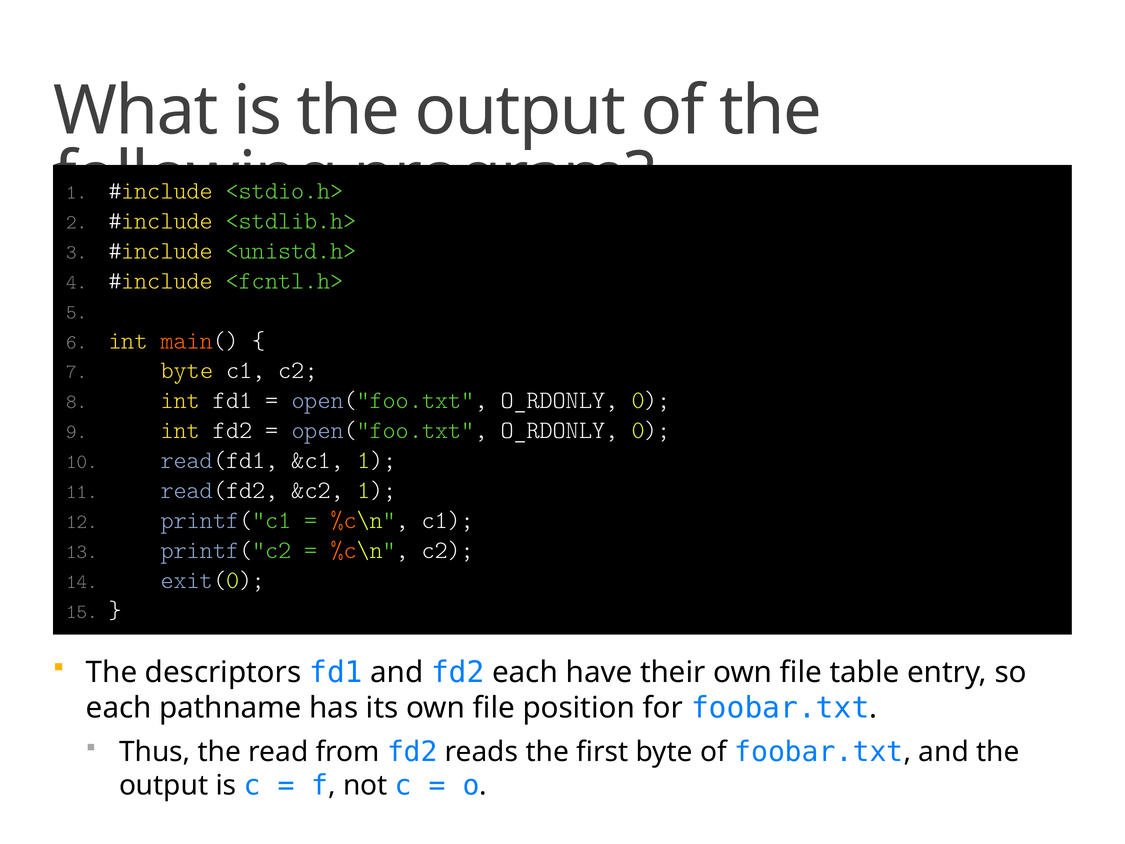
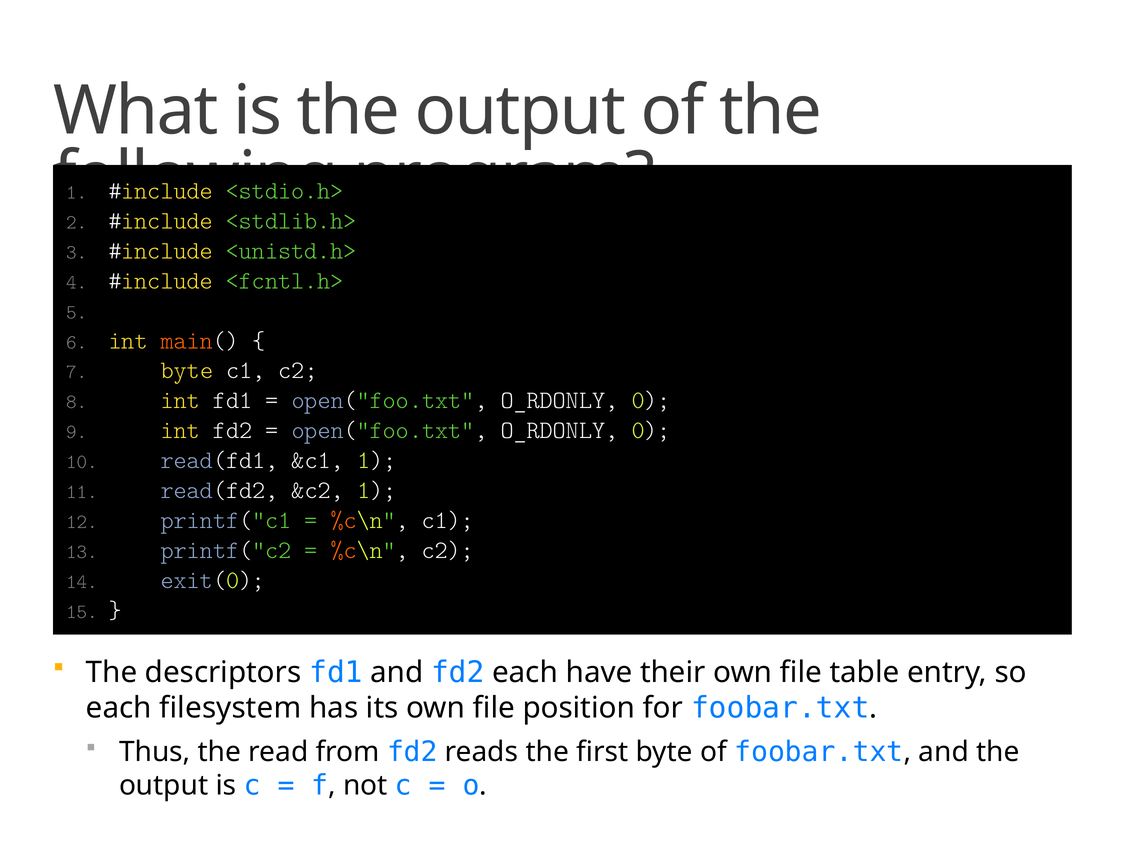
pathname: pathname -> filesystem
